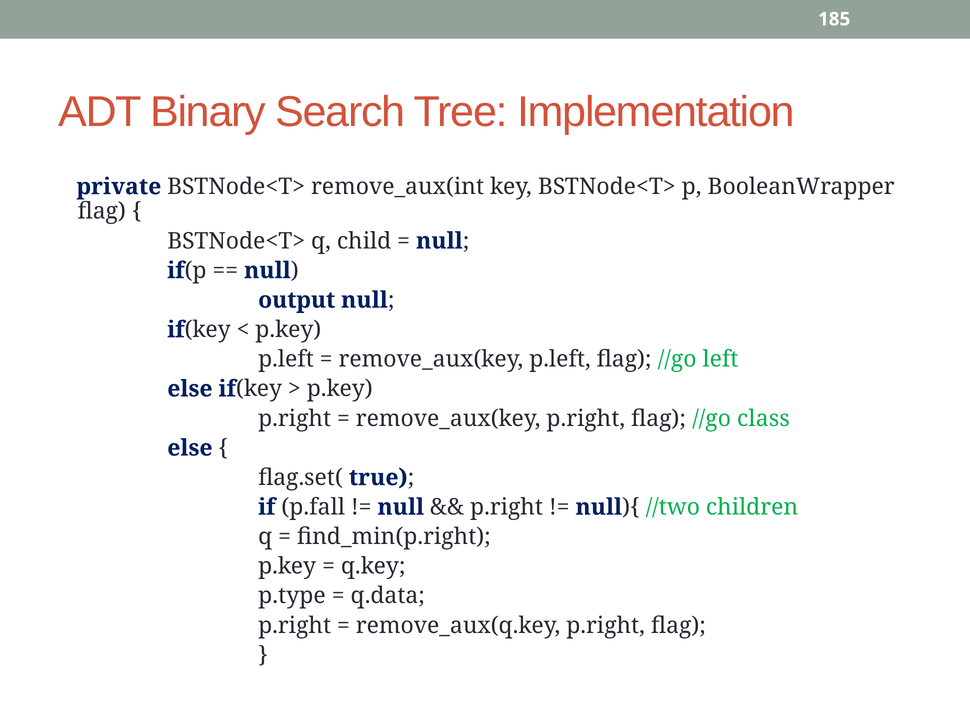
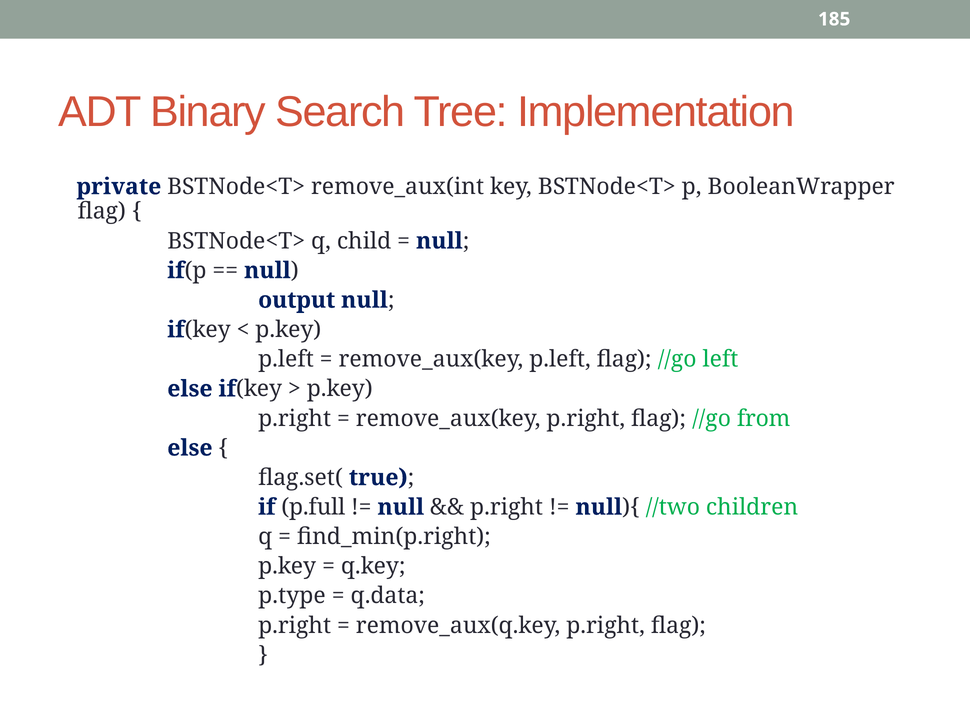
class: class -> from
p.fall: p.fall -> p.full
